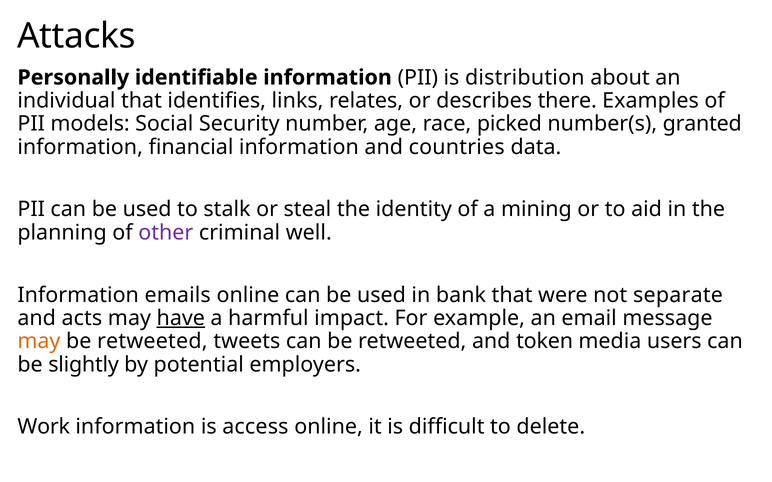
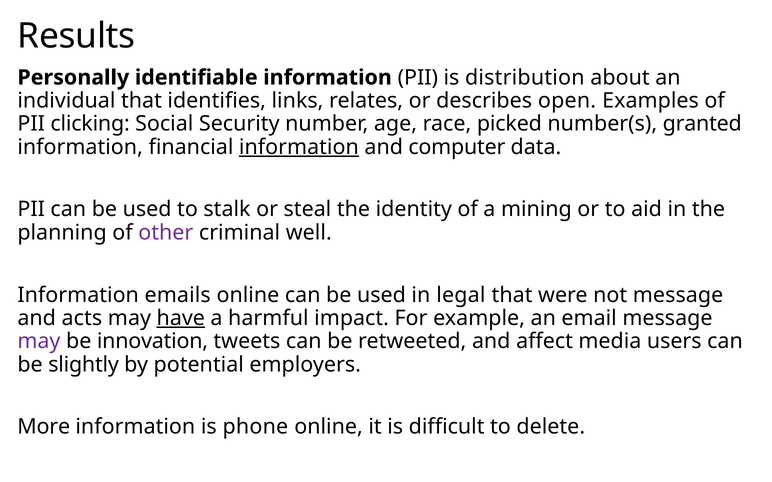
Attacks: Attacks -> Results
there: there -> open
models: models -> clicking
information at (299, 147) underline: none -> present
countries: countries -> computer
bank: bank -> legal
not separate: separate -> message
may at (39, 342) colour: orange -> purple
retweeted at (152, 342): retweeted -> innovation
token: token -> affect
Work: Work -> More
access: access -> phone
